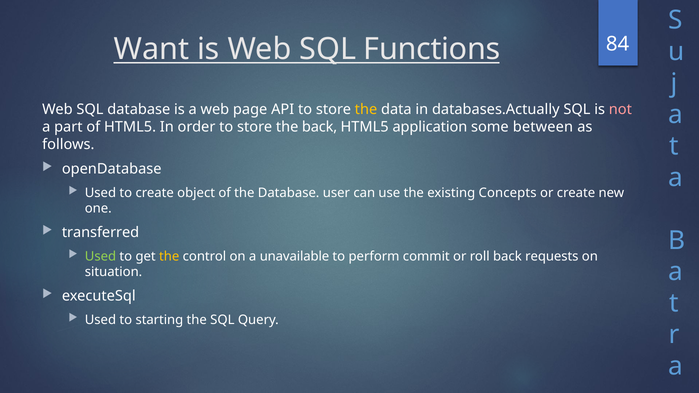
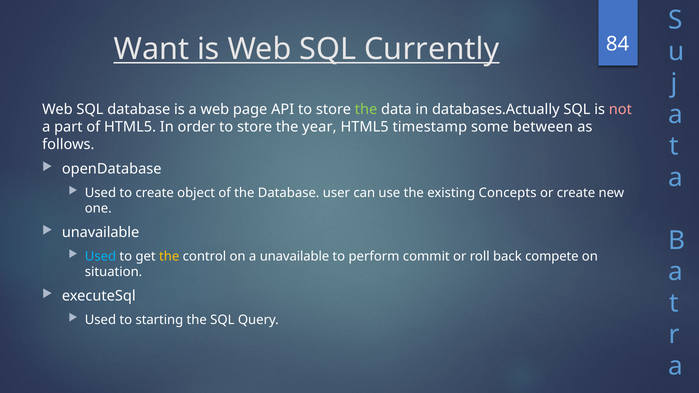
Functions: Functions -> Currently
the at (366, 109) colour: yellow -> light green
the back: back -> year
application: application -> timestamp
transferred at (101, 233): transferred -> unavailable
Used at (100, 256) colour: light green -> light blue
requests: requests -> compete
